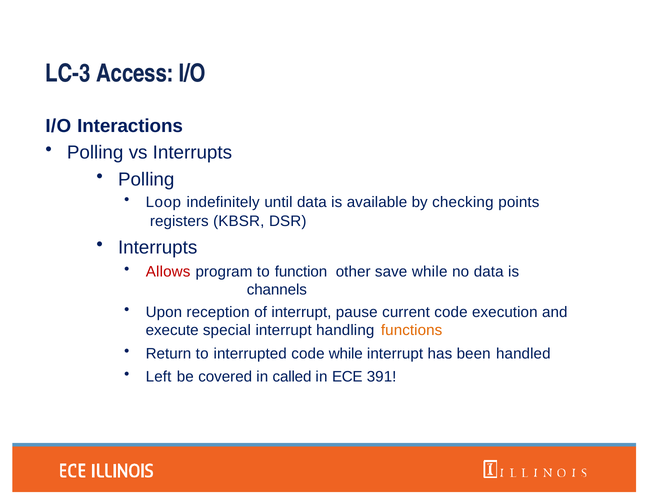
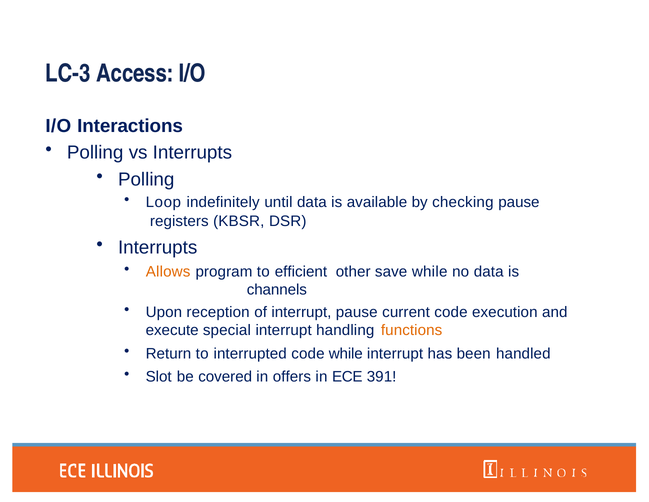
checking points: points -> pause
Allows colour: red -> orange
function: function -> efficient
Left: Left -> Slot
called: called -> offers
